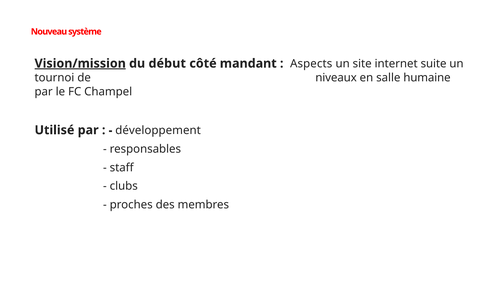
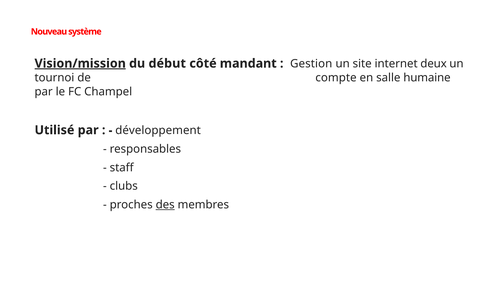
Aspects: Aspects -> Gestion
suite: suite -> deux
niveaux: niveaux -> compte
des underline: none -> present
